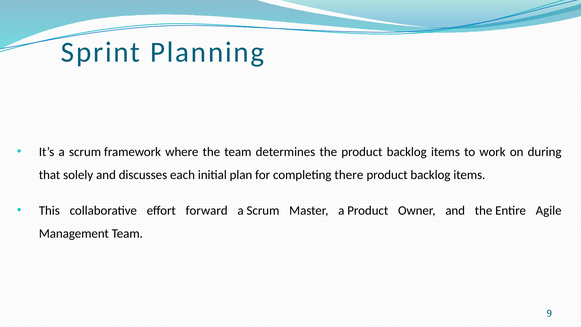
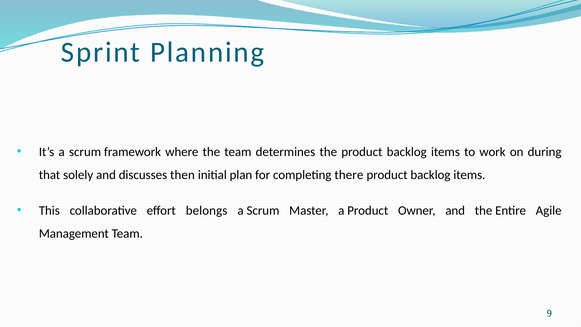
each: each -> then
forward: forward -> belongs
